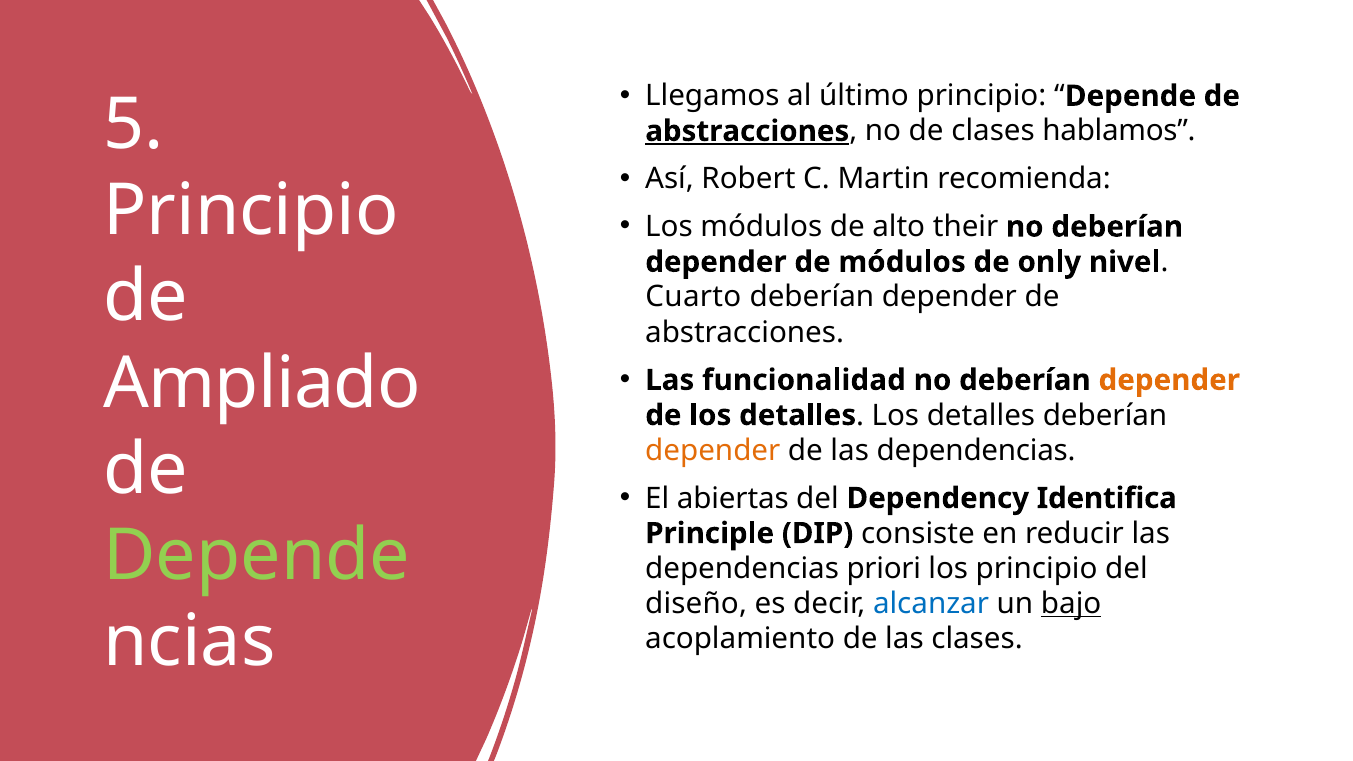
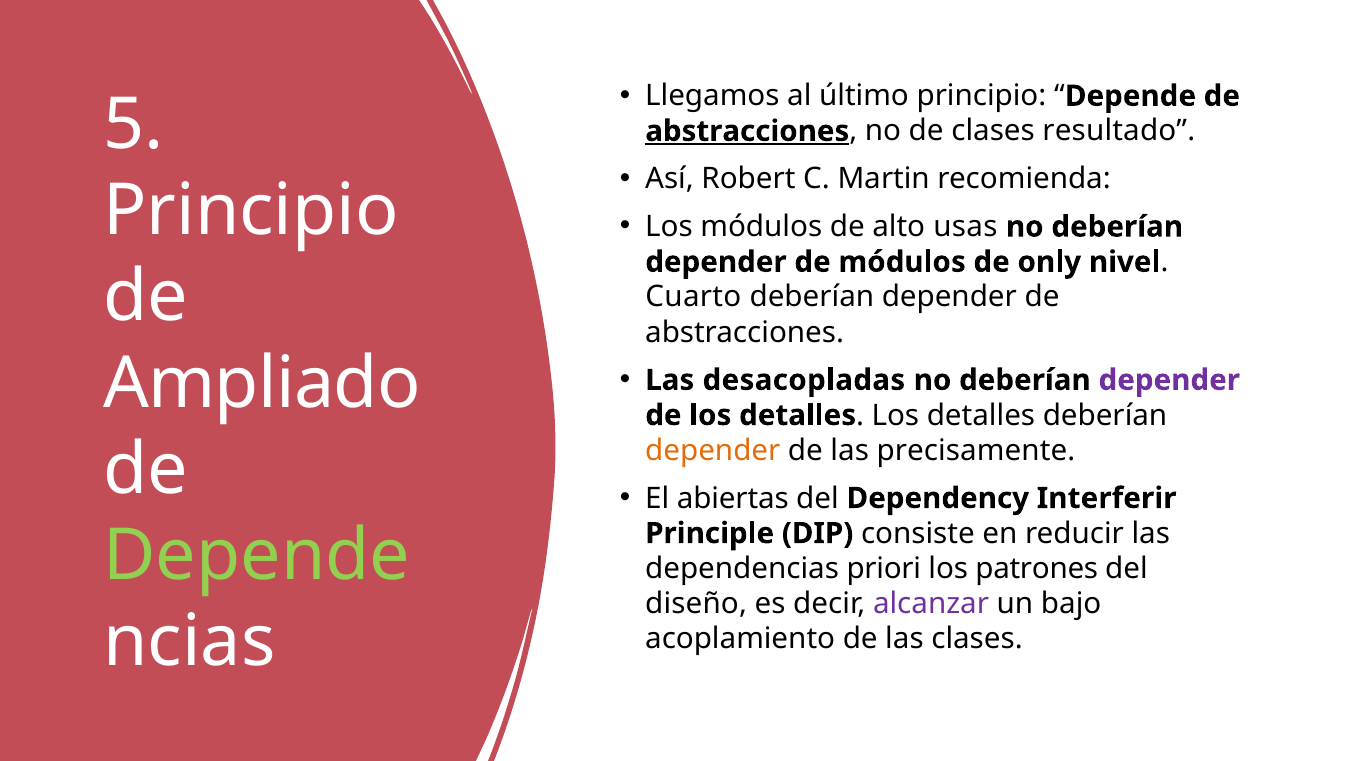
hablamos: hablamos -> resultado
their: their -> usas
funcionalidad: funcionalidad -> desacopladas
depender at (1169, 380) colour: orange -> purple
de las dependencias: dependencias -> precisamente
Identifica: Identifica -> Interferir
los principio: principio -> patrones
alcanzar colour: blue -> purple
bajo underline: present -> none
